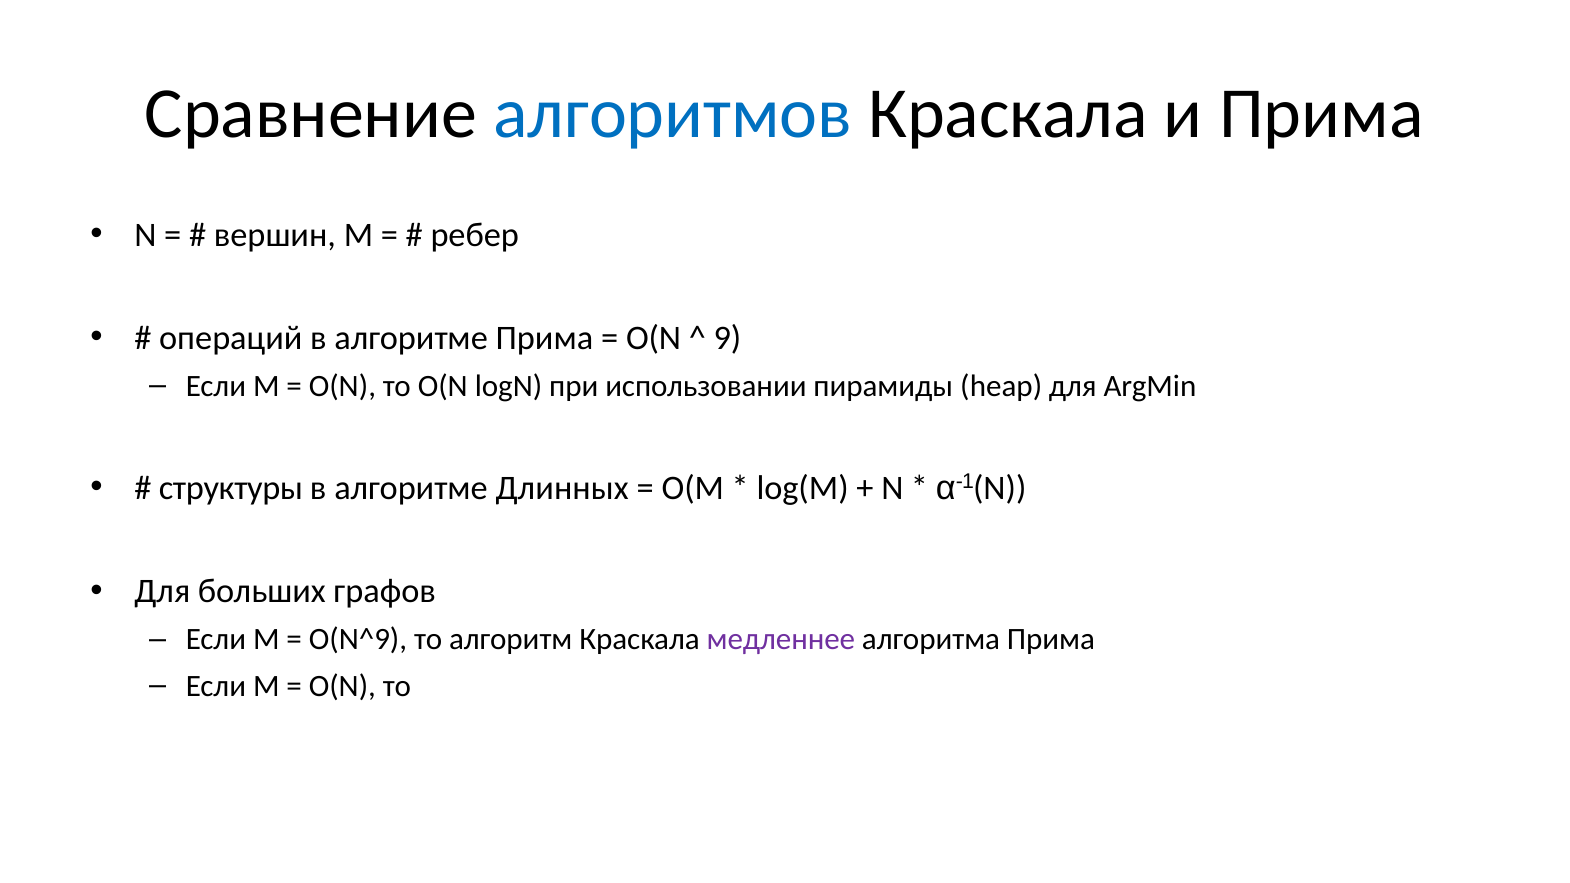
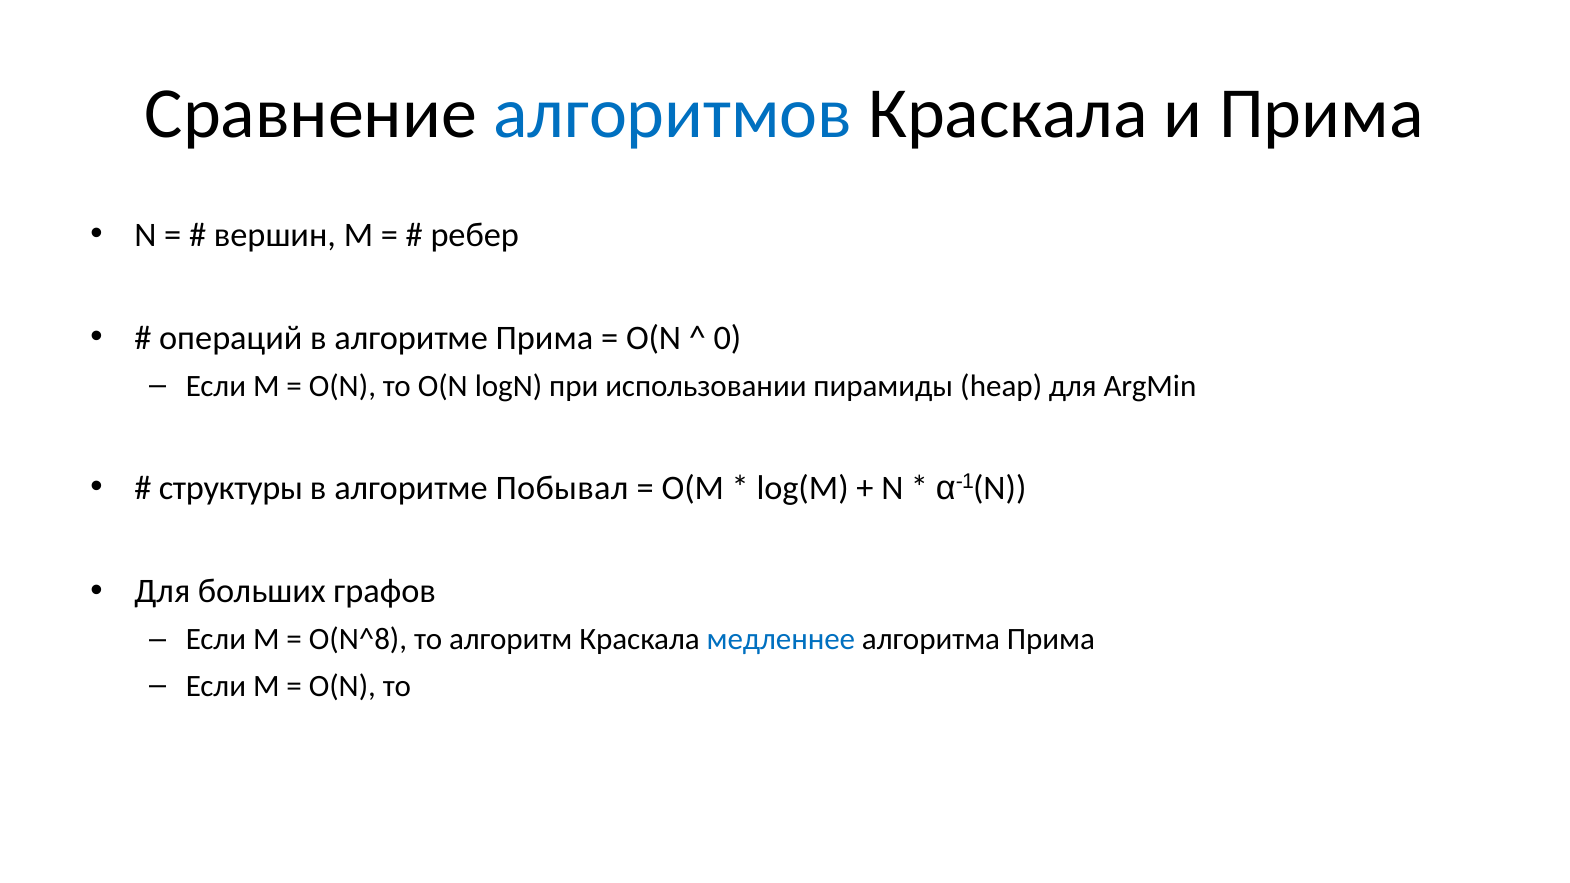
9: 9 -> 0
Длинных: Длинных -> Побывал
O(N^9: O(N^9 -> O(N^8
медленнее colour: purple -> blue
